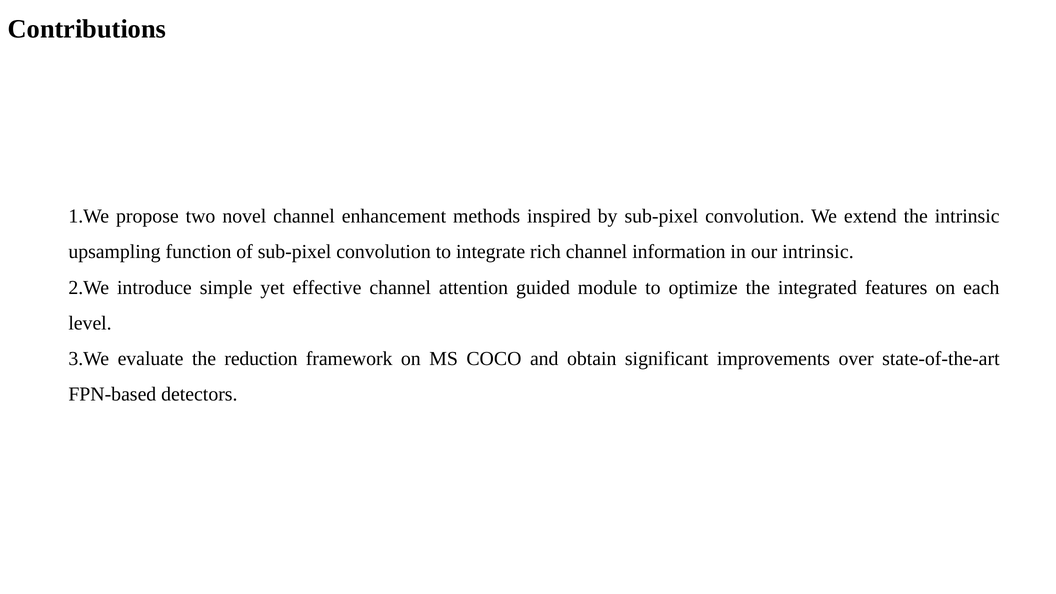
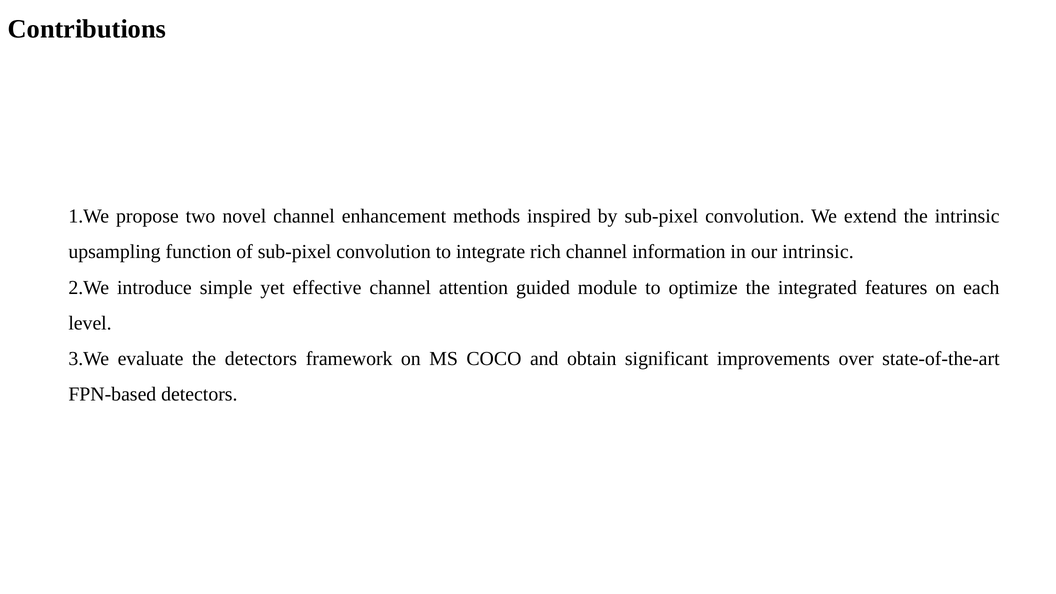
the reduction: reduction -> detectors
